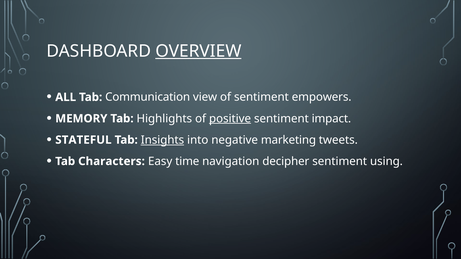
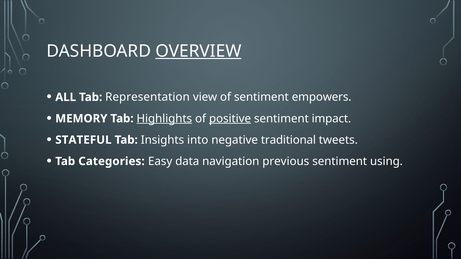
Communication: Communication -> Representation
Highlights underline: none -> present
Insights underline: present -> none
marketing: marketing -> traditional
Characters: Characters -> Categories
time: time -> data
decipher: decipher -> previous
